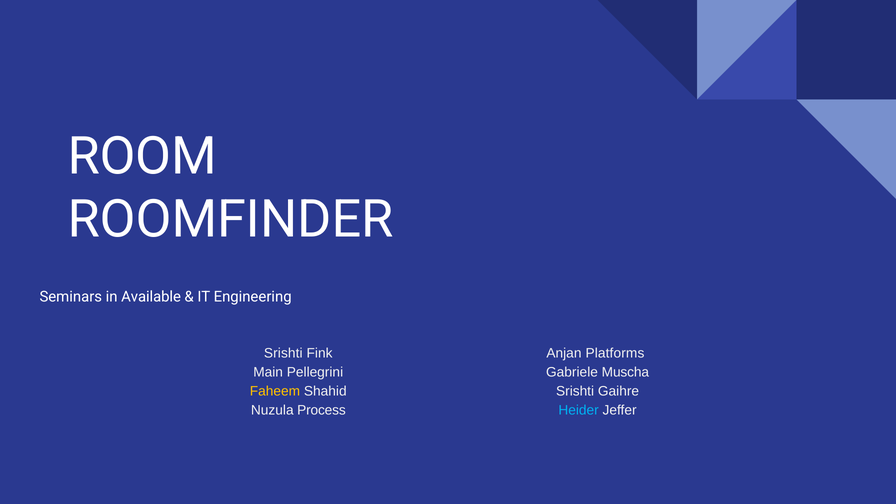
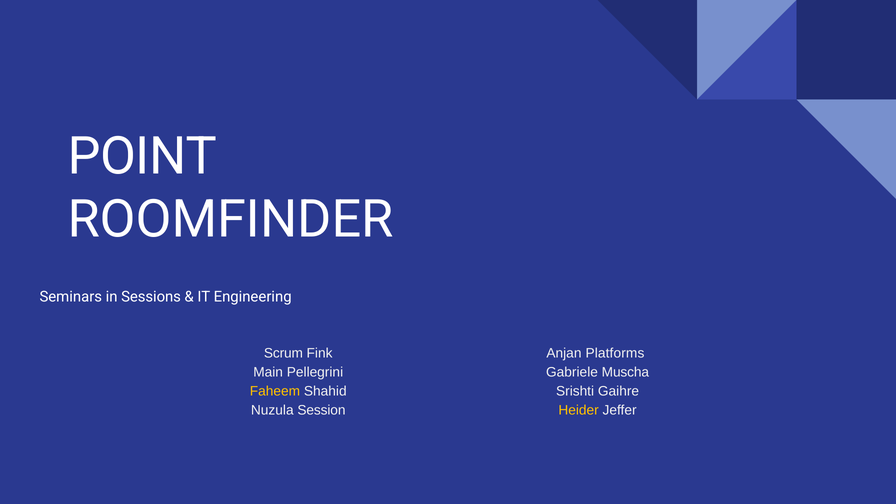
ROOM: ROOM -> POINT
Available: Available -> Sessions
Srishti at (283, 353): Srishti -> Scrum
Process: Process -> Session
Heider colour: light blue -> yellow
